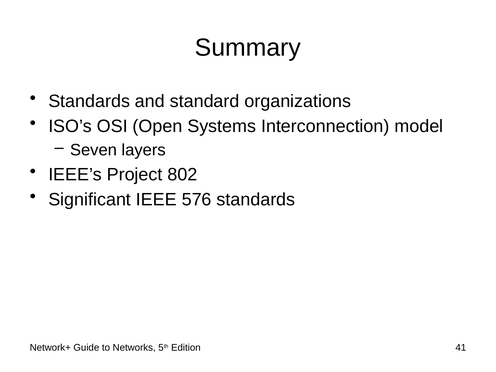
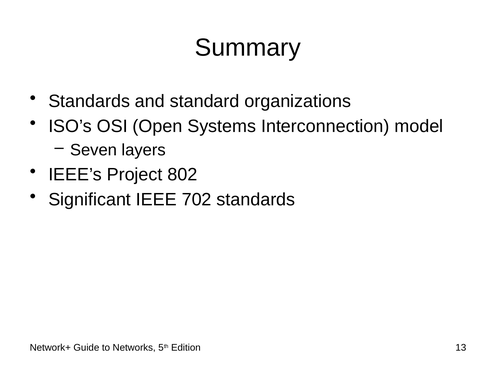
576: 576 -> 702
41: 41 -> 13
